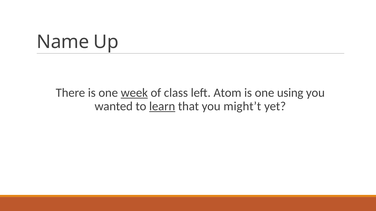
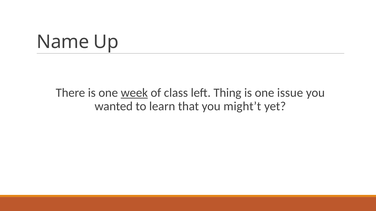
Atom: Atom -> Thing
using: using -> issue
learn underline: present -> none
